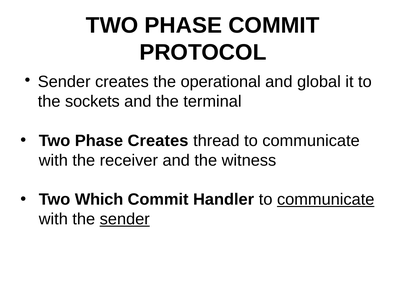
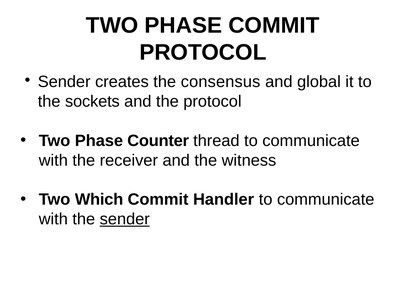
operational: operational -> consensus
the terminal: terminal -> protocol
Phase Creates: Creates -> Counter
communicate at (326, 200) underline: present -> none
